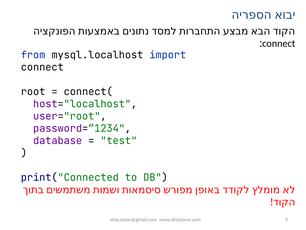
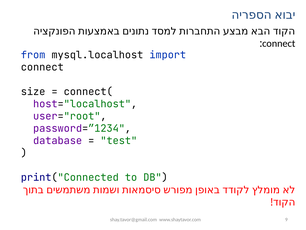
root: root -> size
